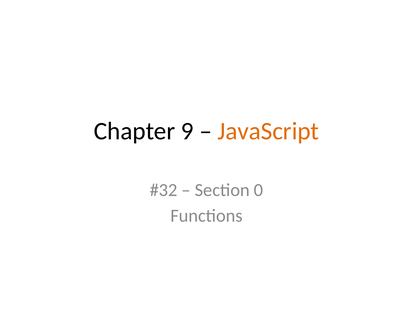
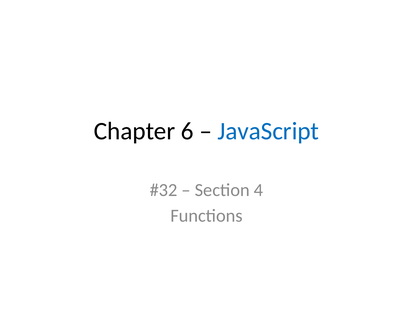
9: 9 -> 6
JavaScript colour: orange -> blue
0: 0 -> 4
